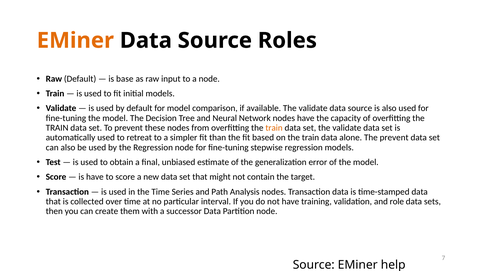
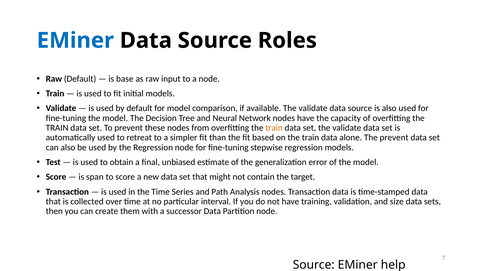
EMiner at (75, 40) colour: orange -> blue
is have: have -> span
role: role -> size
